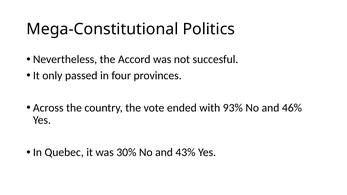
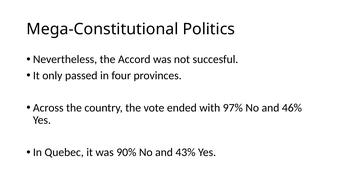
93%: 93% -> 97%
30%: 30% -> 90%
